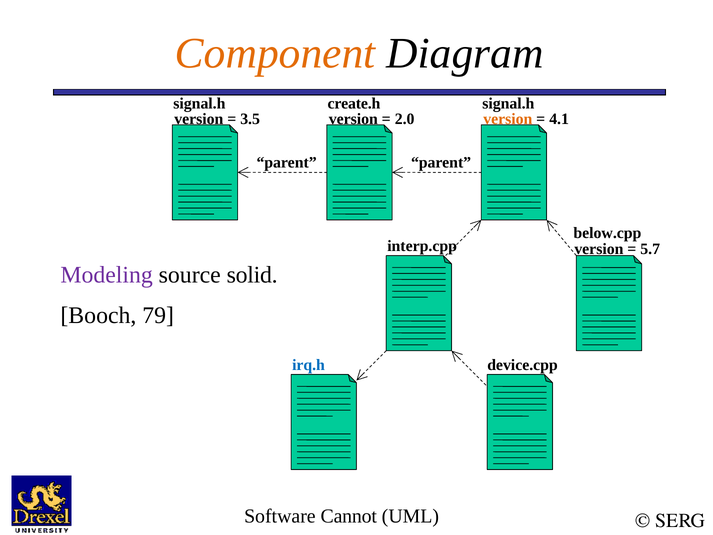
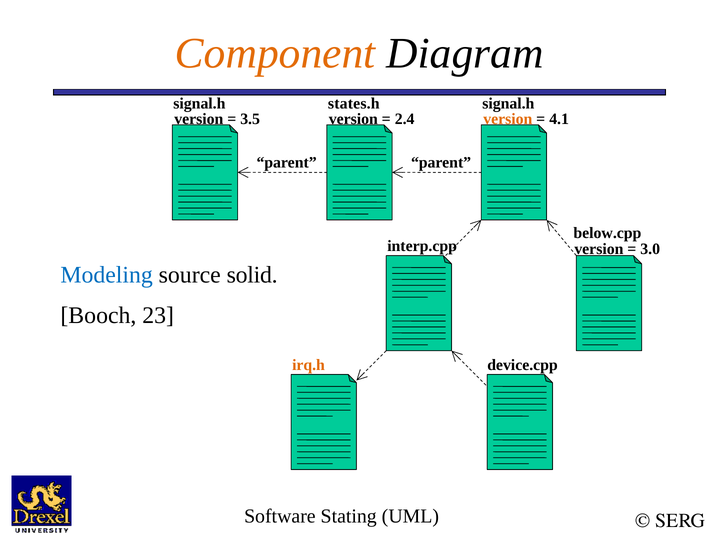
create.h: create.h -> states.h
2.0: 2.0 -> 2.4
5.7: 5.7 -> 3.0
Modeling colour: purple -> blue
79: 79 -> 23
irq.h colour: blue -> orange
Cannot: Cannot -> Stating
